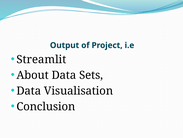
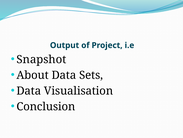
Streamlit: Streamlit -> Snapshot
